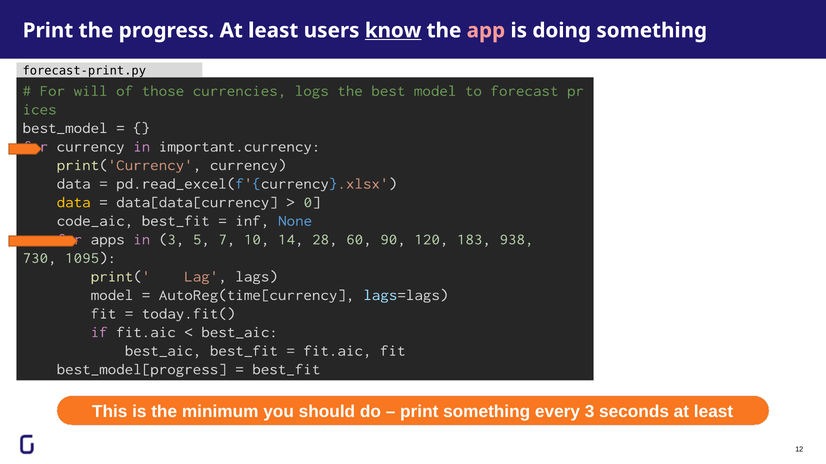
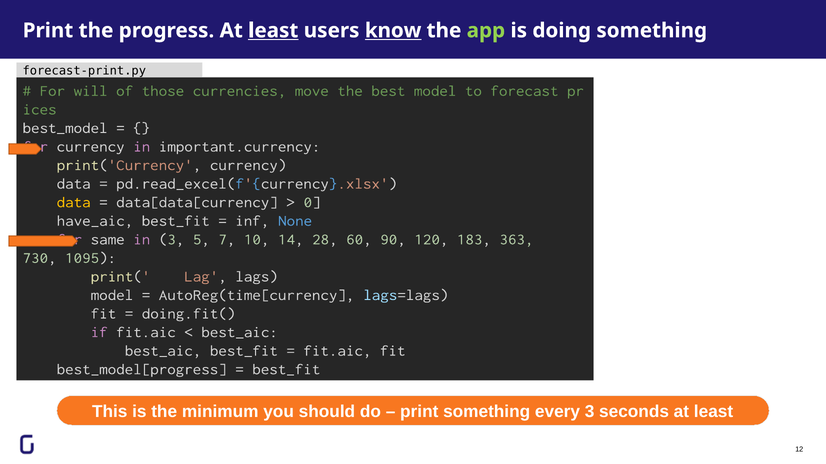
least at (273, 31) underline: none -> present
app colour: pink -> light green
logs: logs -> move
code_aic: code_aic -> have_aic
apps: apps -> same
938: 938 -> 363
today.fit(: today.fit( -> doing.fit(
